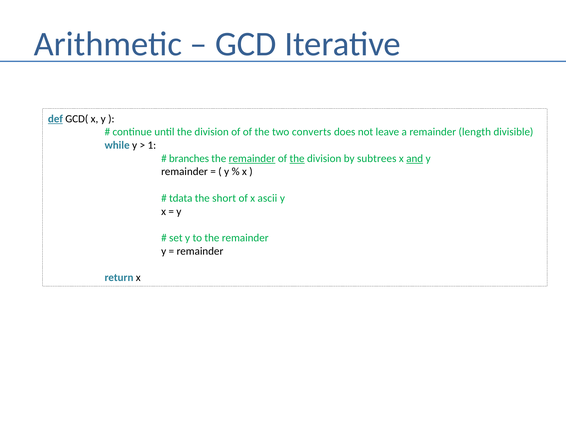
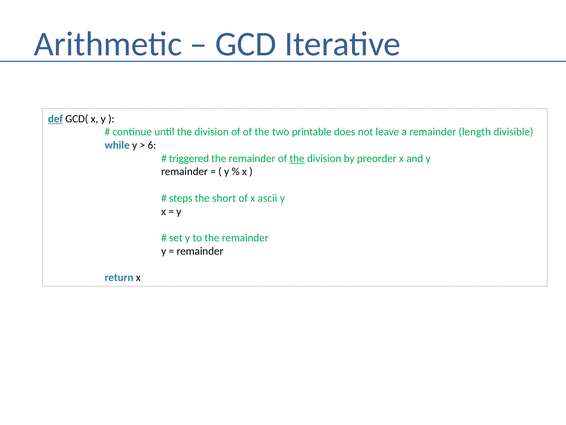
converts: converts -> printable
1: 1 -> 6
branches: branches -> triggered
remainder at (252, 158) underline: present -> none
subtrees: subtrees -> preorder
and underline: present -> none
tdata: tdata -> steps
